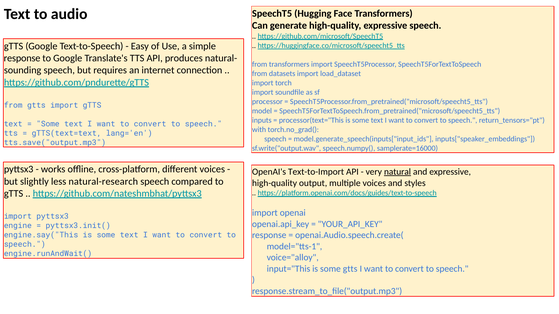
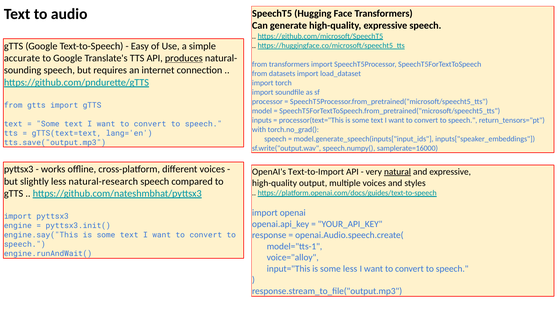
response at (22, 58): response -> accurate
produces underline: none -> present
some gtts: gtts -> less
